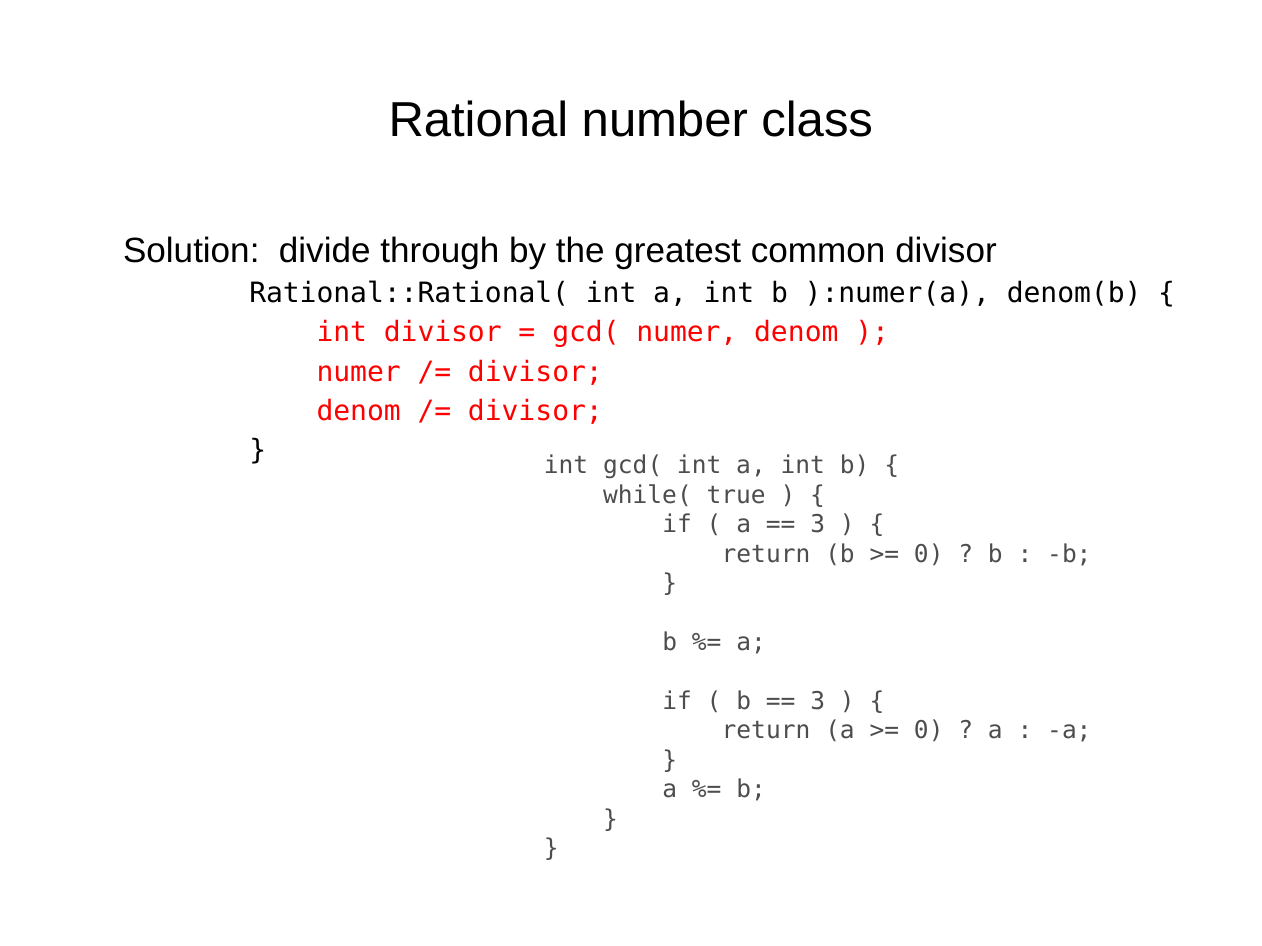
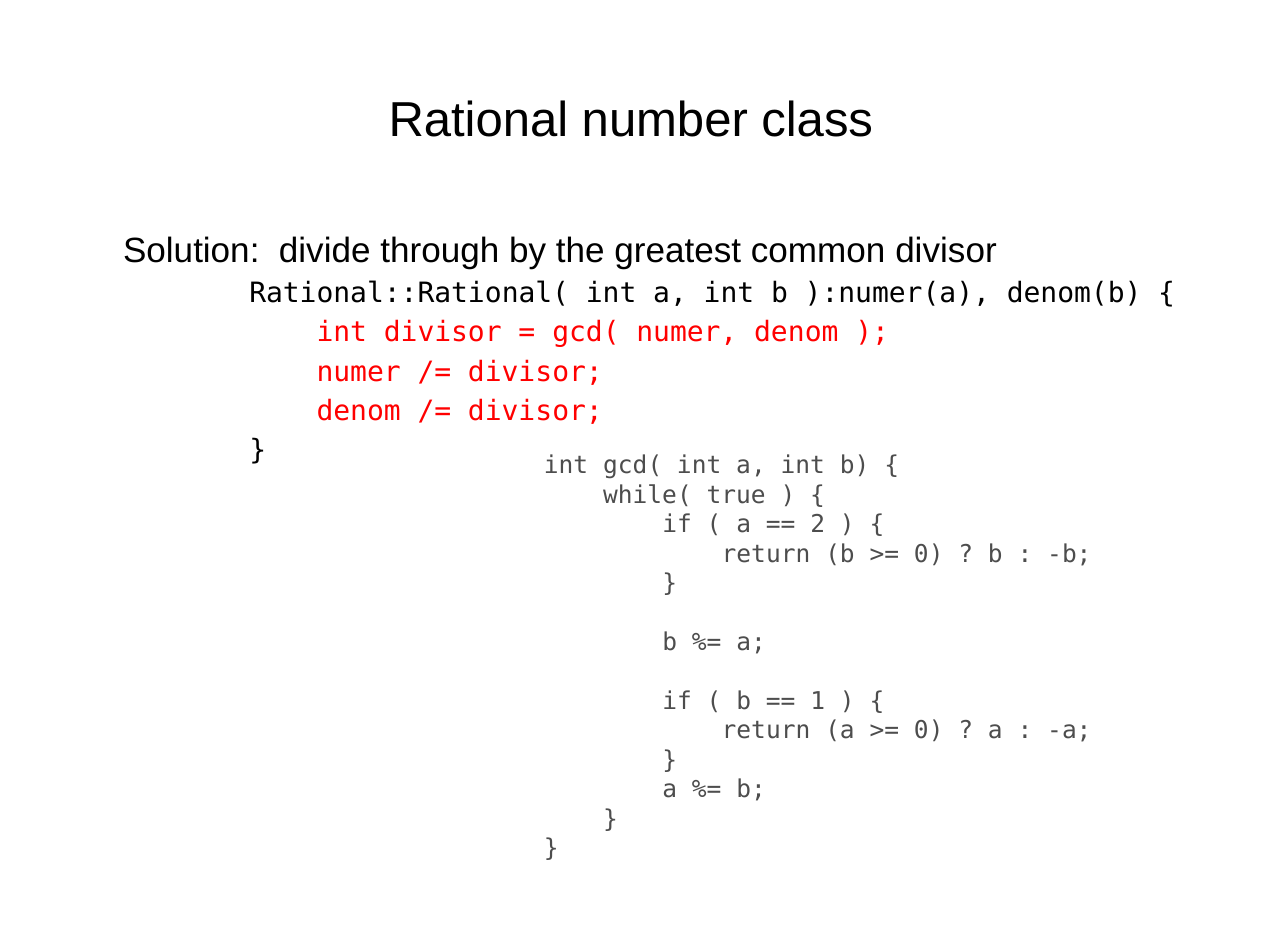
3 at (818, 525): 3 -> 2
3 at (818, 702): 3 -> 1
